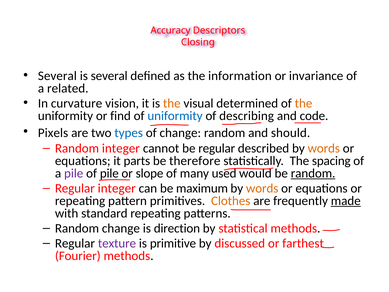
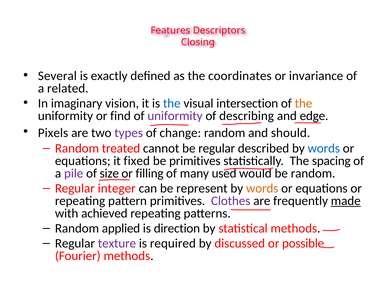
Accuracy: Accuracy -> Features
is several: several -> exactly
information: information -> coordinates
curvature: curvature -> imaginary
the at (172, 103) colour: orange -> blue
determined: determined -> intersection
uniformity at (175, 116) colour: blue -> purple
code: code -> edge
types colour: blue -> purple
Random integer: integer -> treated
words at (324, 148) colour: orange -> blue
parts: parts -> fixed
be therefore: therefore -> primitives
of pile: pile -> size
slope: slope -> filling
random at (313, 173) underline: present -> none
maximum: maximum -> represent
Clothes colour: orange -> purple
standard: standard -> achieved
Random change: change -> applied
primitive: primitive -> required
farthest: farthest -> possible
